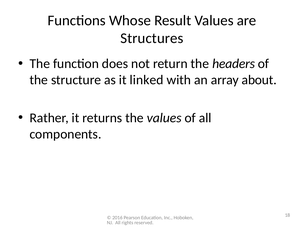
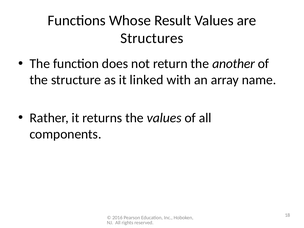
headers: headers -> another
about: about -> name
